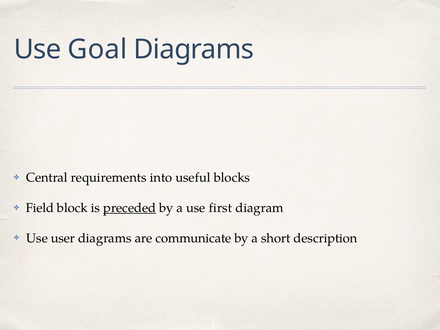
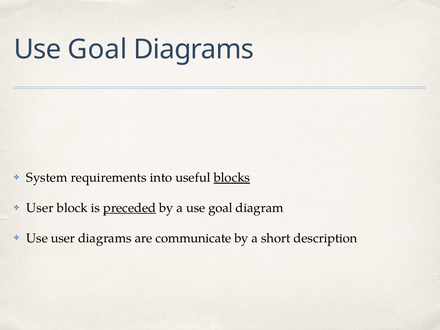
Central: Central -> System
blocks underline: none -> present
Field at (40, 208): Field -> User
a use first: first -> goal
